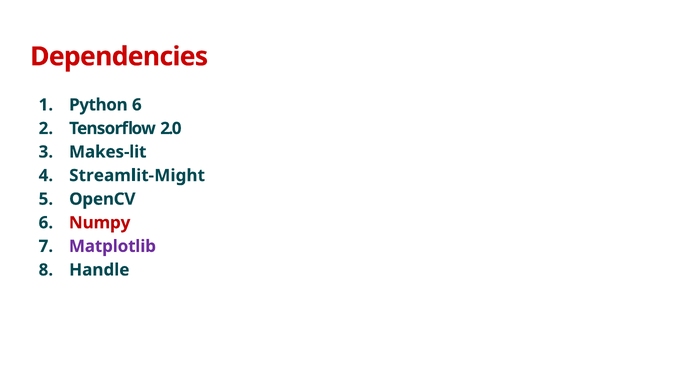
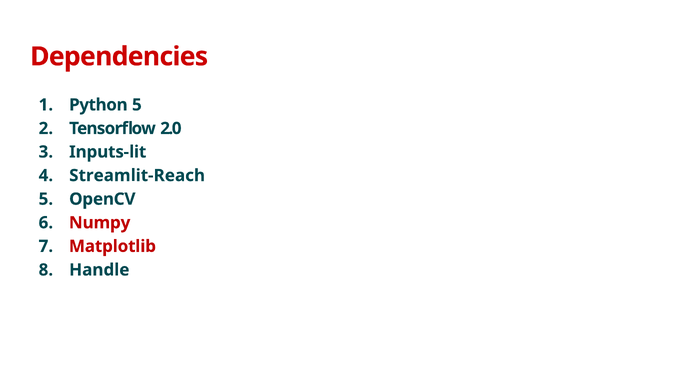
Python 6: 6 -> 5
Makes-lit: Makes-lit -> Inputs-lit
Streamlit-Might: Streamlit-Might -> Streamlit-Reach
Matplotlib colour: purple -> red
